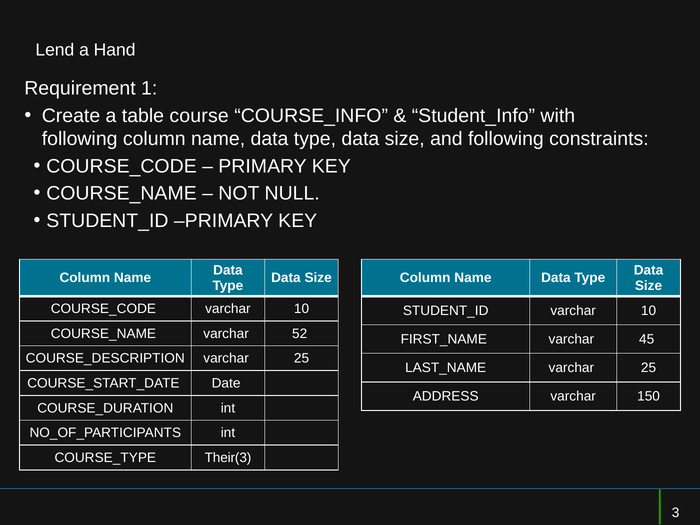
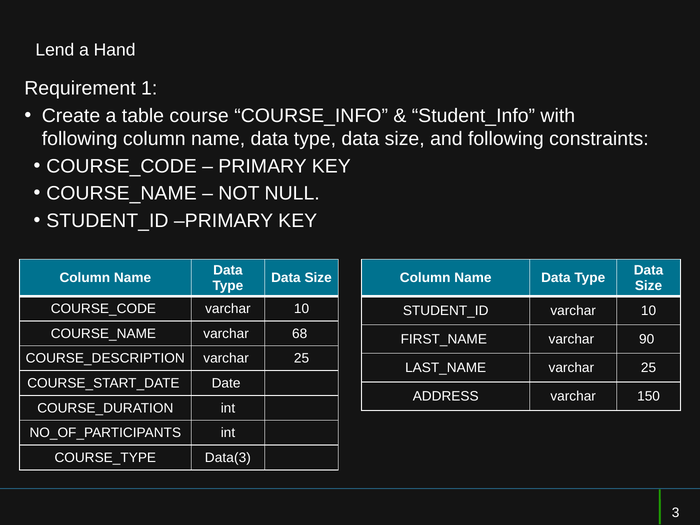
52: 52 -> 68
45: 45 -> 90
Their(3: Their(3 -> Data(3
